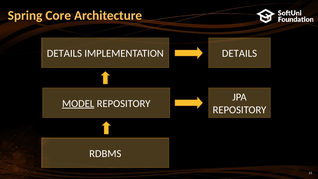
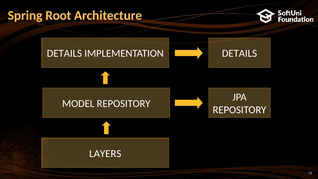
Core: Core -> Root
MODEL underline: present -> none
RDBMS: RDBMS -> LAYERS
